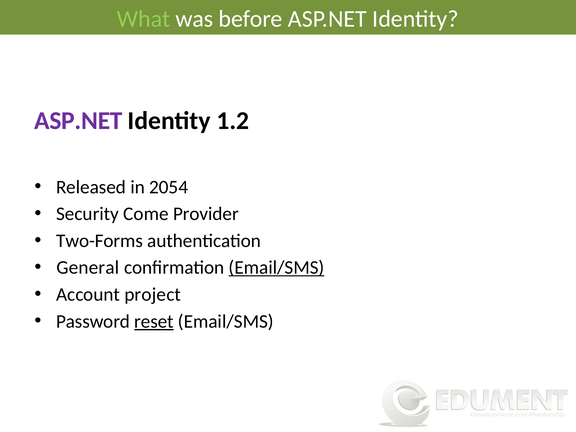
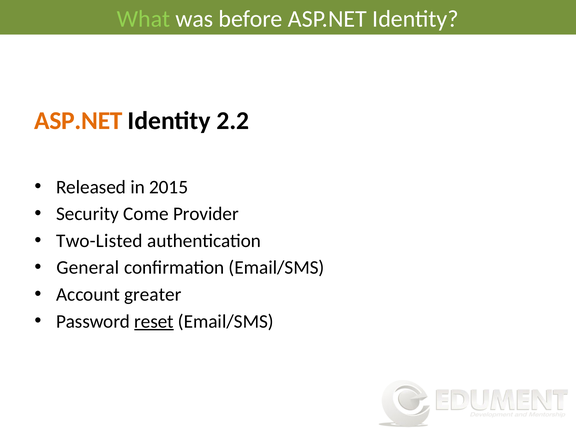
ASP.NET at (78, 121) colour: purple -> orange
1.2: 1.2 -> 2.2
2054: 2054 -> 2015
Two-Forms: Two-Forms -> Two-Listed
Email/SMS at (277, 268) underline: present -> none
project: project -> greater
